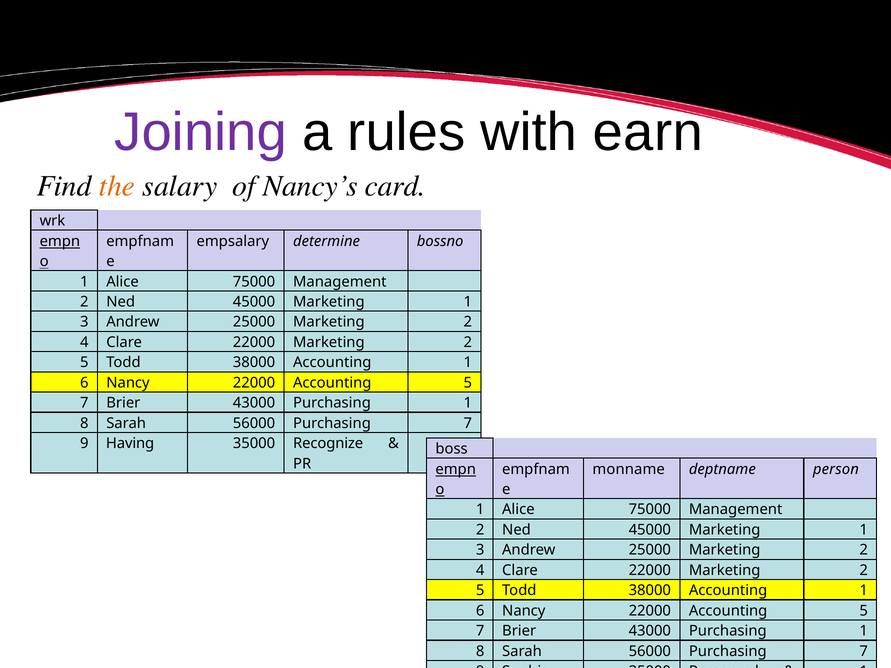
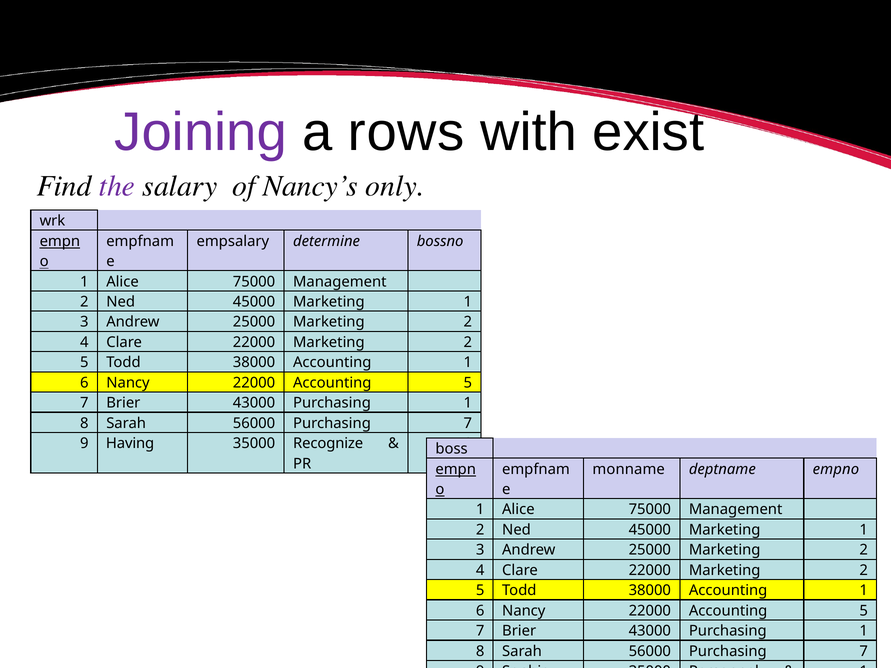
rules: rules -> rows
earn: earn -> exist
the colour: orange -> purple
card: card -> only
person: person -> empno
